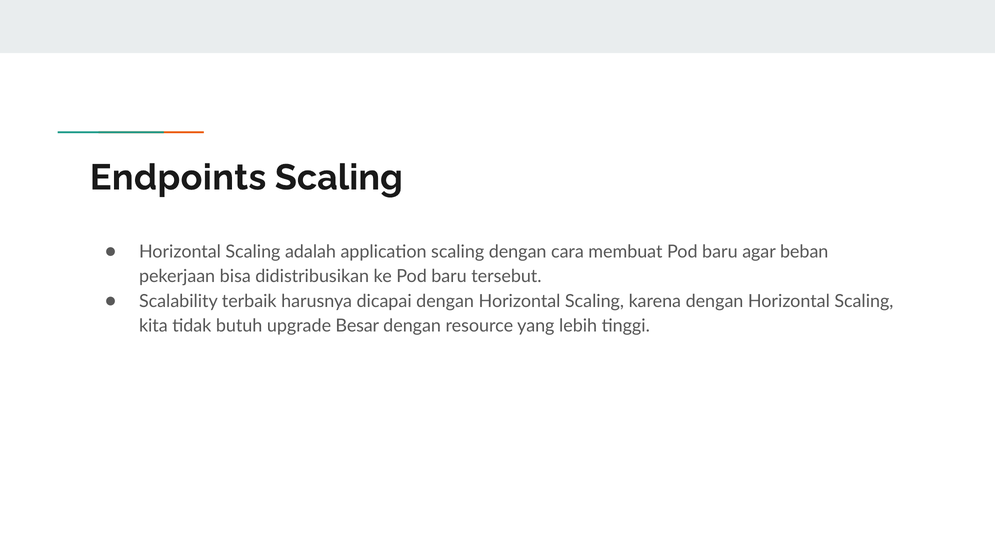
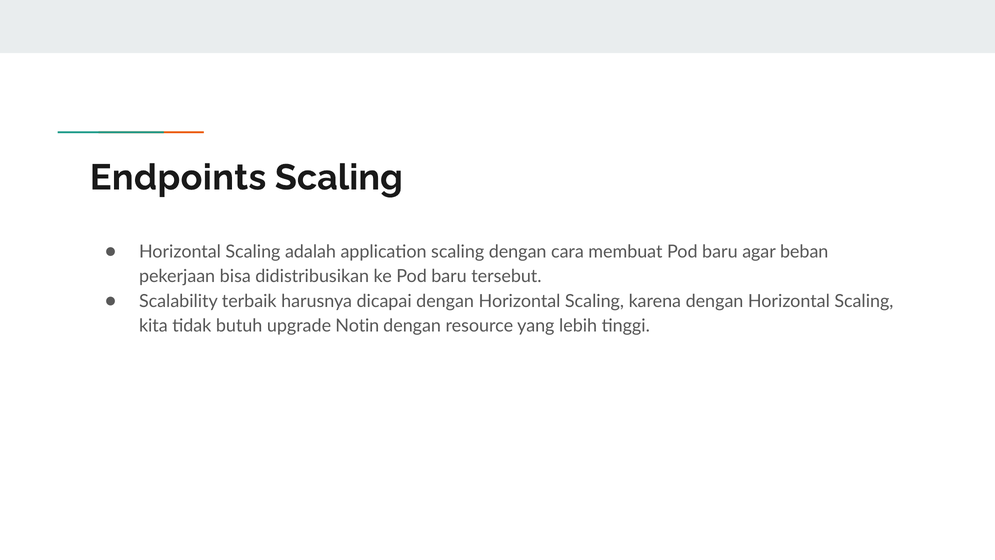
Besar: Besar -> Notin
